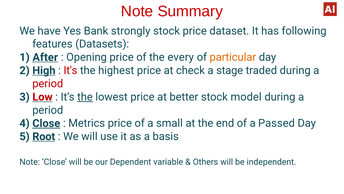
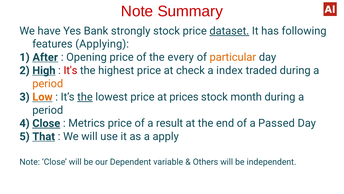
dataset underline: none -> present
Datasets: Datasets -> Applying
stage: stage -> index
period at (48, 84) colour: red -> orange
Low colour: red -> orange
better: better -> prices
model: model -> month
small: small -> result
Root: Root -> That
basis: basis -> apply
